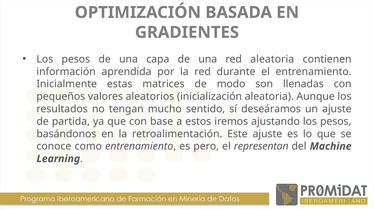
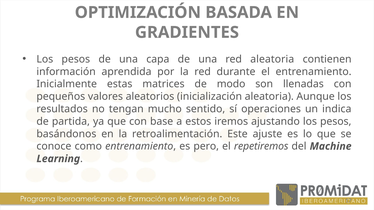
deseáramos: deseáramos -> operaciones
un ajuste: ajuste -> indica
representan: representan -> repetiremos
